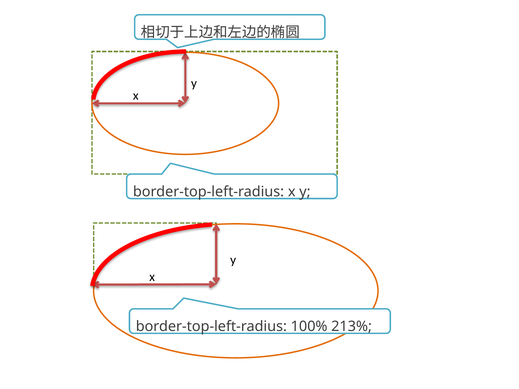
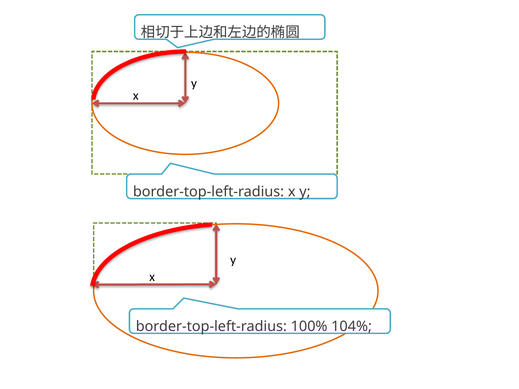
213%: 213% -> 104%
